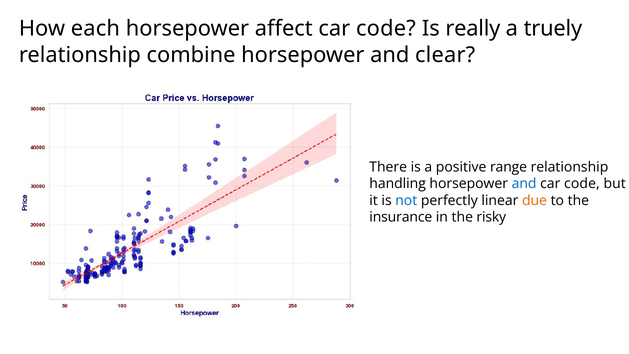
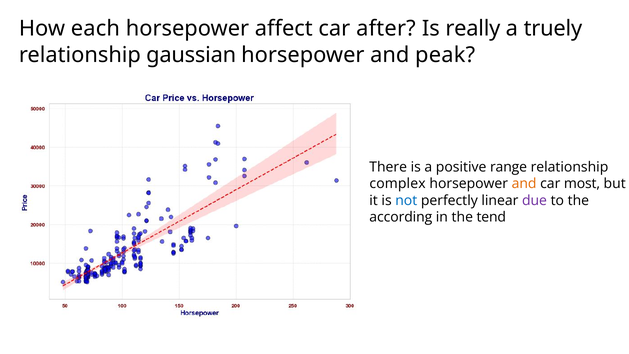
affect car code: code -> after
combine: combine -> gaussian
clear: clear -> peak
handling: handling -> complex
and at (524, 184) colour: blue -> orange
code at (582, 184): code -> most
due colour: orange -> purple
insurance: insurance -> according
risky: risky -> tend
